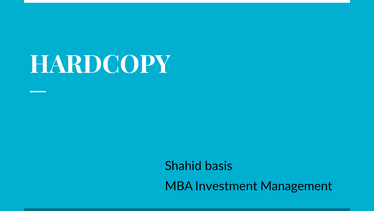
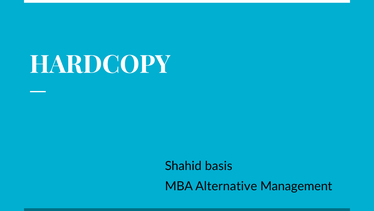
Investment: Investment -> Alternative
